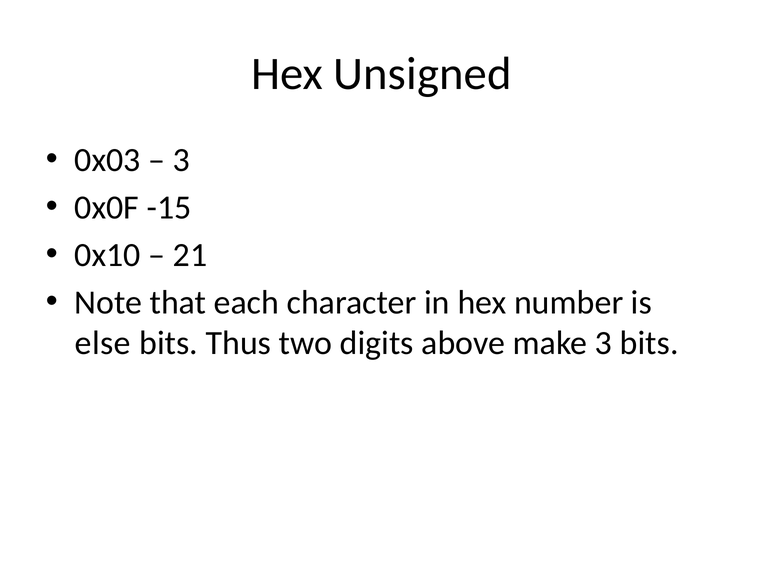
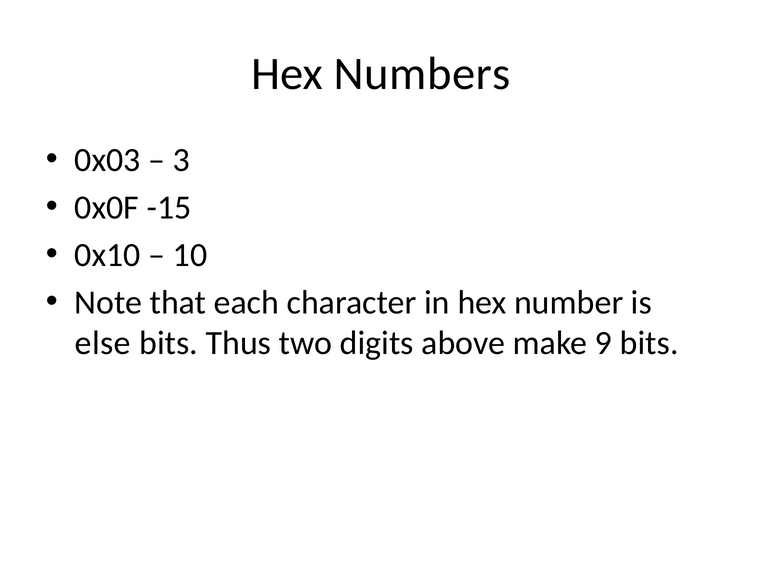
Unsigned: Unsigned -> Numbers
21: 21 -> 10
make 3: 3 -> 9
